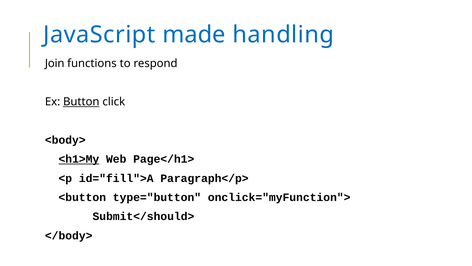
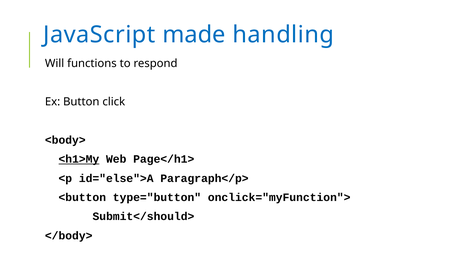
Join: Join -> Will
Button underline: present -> none
id="fill">A: id="fill">A -> id="else">A
